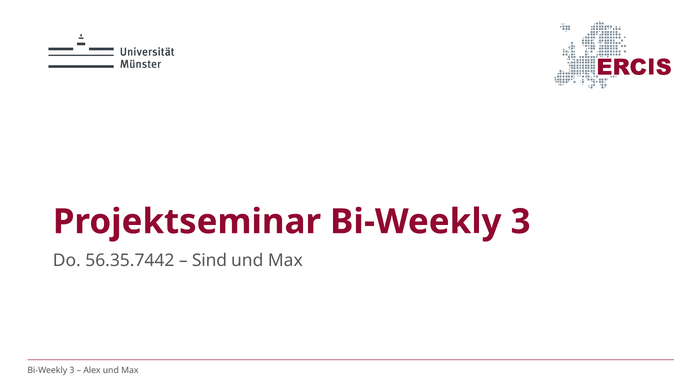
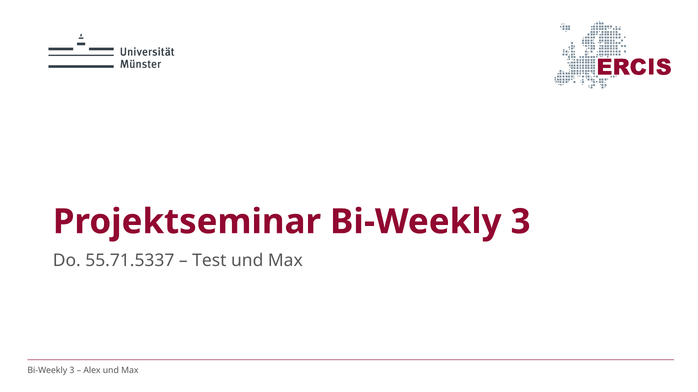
56.35.7442: 56.35.7442 -> 55.71.5337
Sind: Sind -> Test
